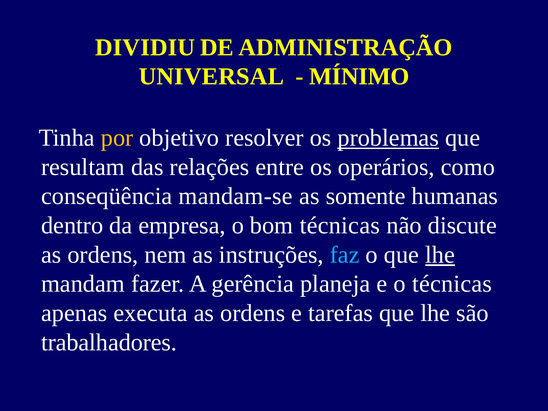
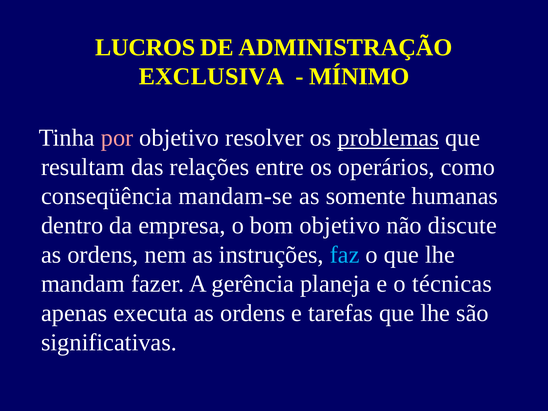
DIVIDIU: DIVIDIU -> LUCROS
UNIVERSAL: UNIVERSAL -> EXCLUSIVA
por colour: yellow -> pink
bom técnicas: técnicas -> objetivo
lhe at (440, 255) underline: present -> none
trabalhadores: trabalhadores -> significativas
